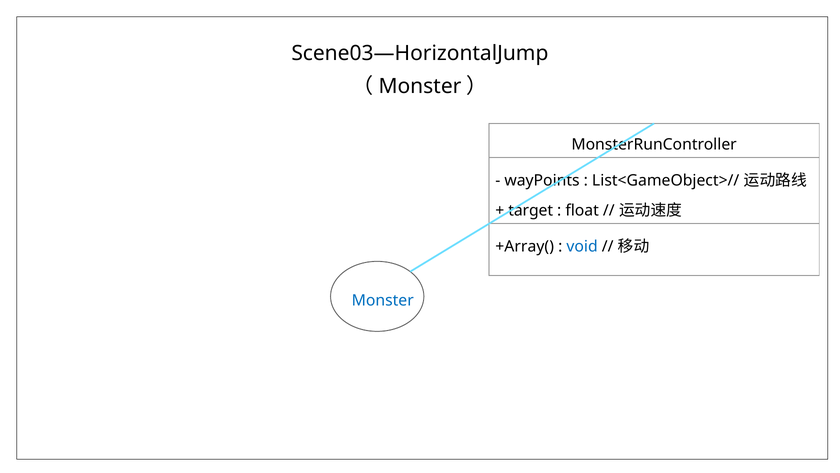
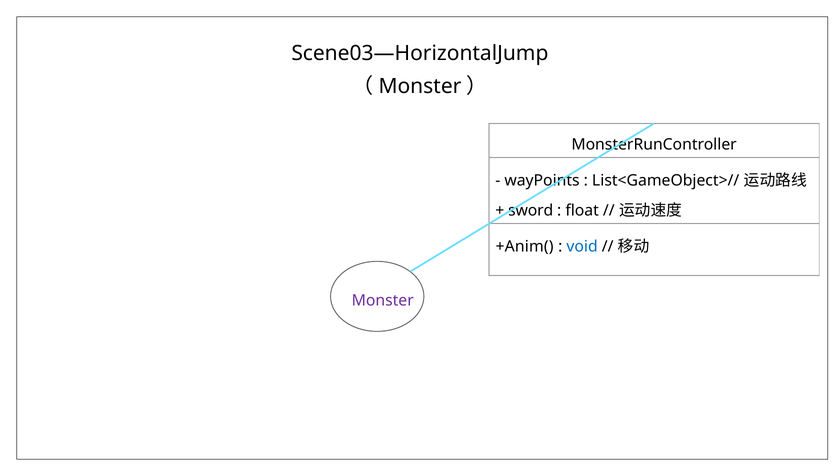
target: target -> sword
+Array(: +Array( -> +Anim(
Monster at (383, 300) colour: blue -> purple
